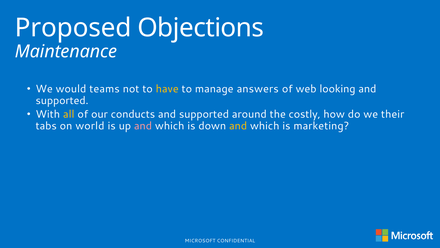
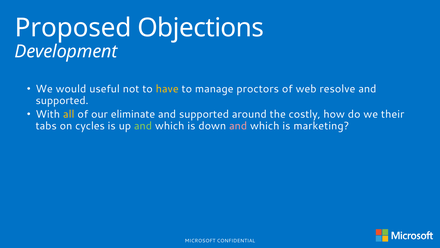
Maintenance: Maintenance -> Development
teams: teams -> useful
answers: answers -> proctors
looking: looking -> resolve
conducts: conducts -> eliminate
world: world -> cycles
and at (143, 126) colour: pink -> light green
and at (238, 126) colour: yellow -> pink
